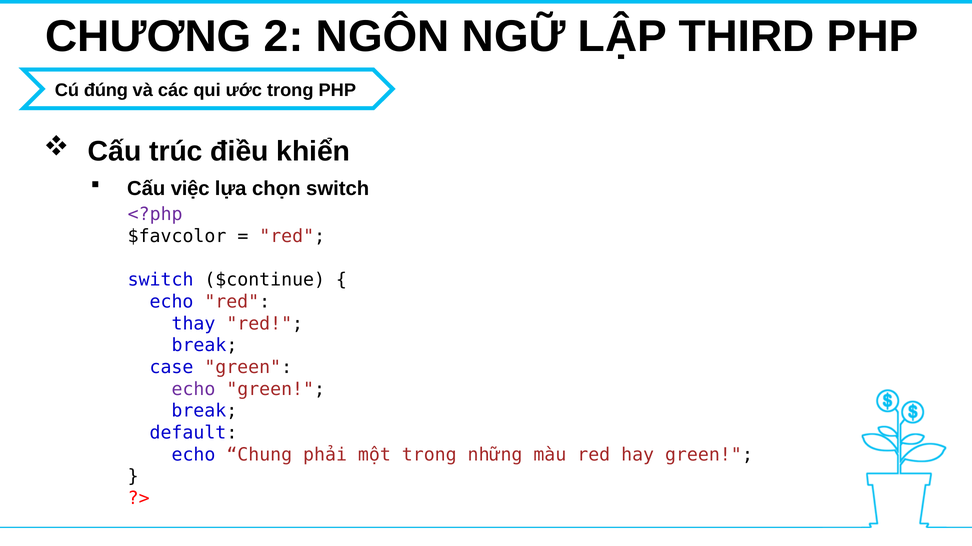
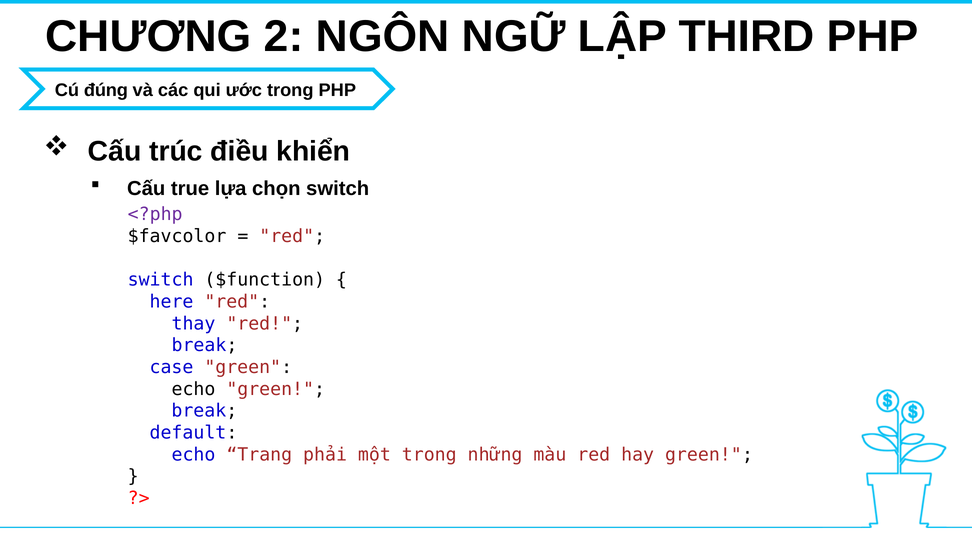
việc: việc -> true
$continue: $continue -> $function
echo at (172, 302): echo -> here
echo at (194, 390) colour: purple -> black
Chung: Chung -> Trang
